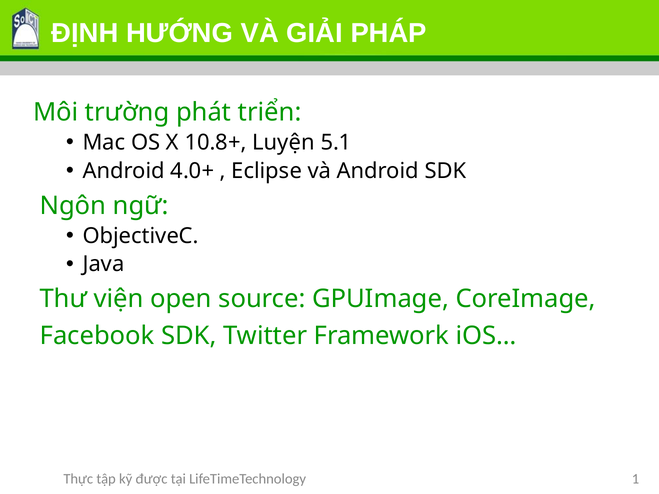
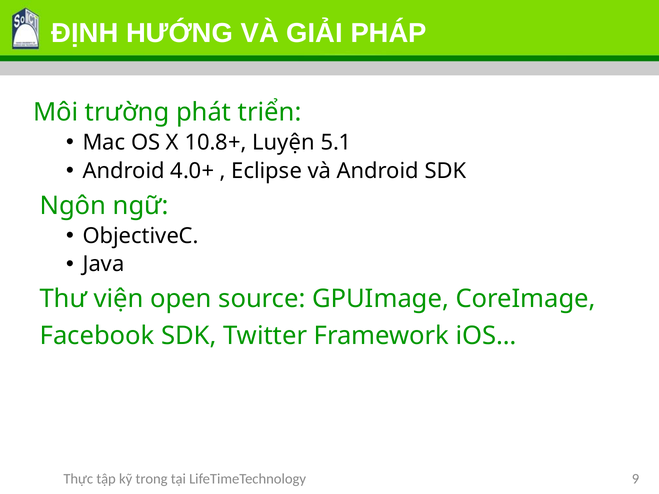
được: được -> trong
1: 1 -> 9
